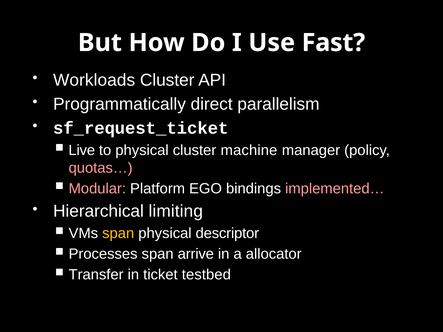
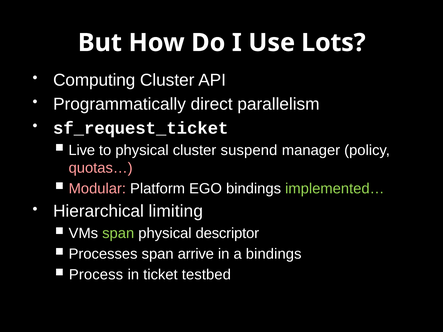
Fast: Fast -> Lots
Workloads: Workloads -> Computing
machine: machine -> suspend
implemented… colour: pink -> light green
span at (118, 233) colour: yellow -> light green
a allocator: allocator -> bindings
Transfer: Transfer -> Process
